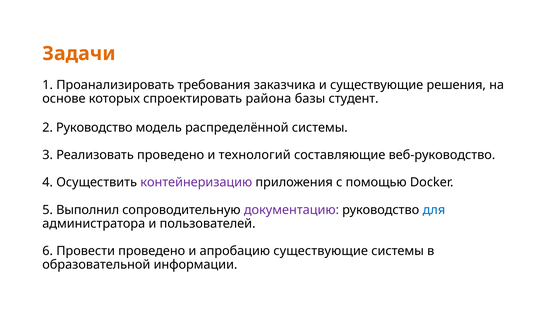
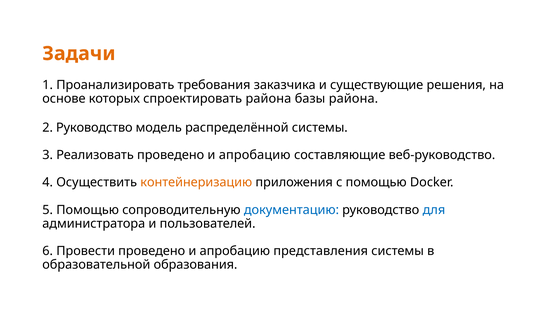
базы студент: студент -> района
технологий at (255, 155): технологий -> апробацию
контейнеризацию colour: purple -> orange
5 Выполнил: Выполнил -> Помощью
документацию colour: purple -> blue
апробацию существующие: существующие -> представления
информации: информации -> образования
